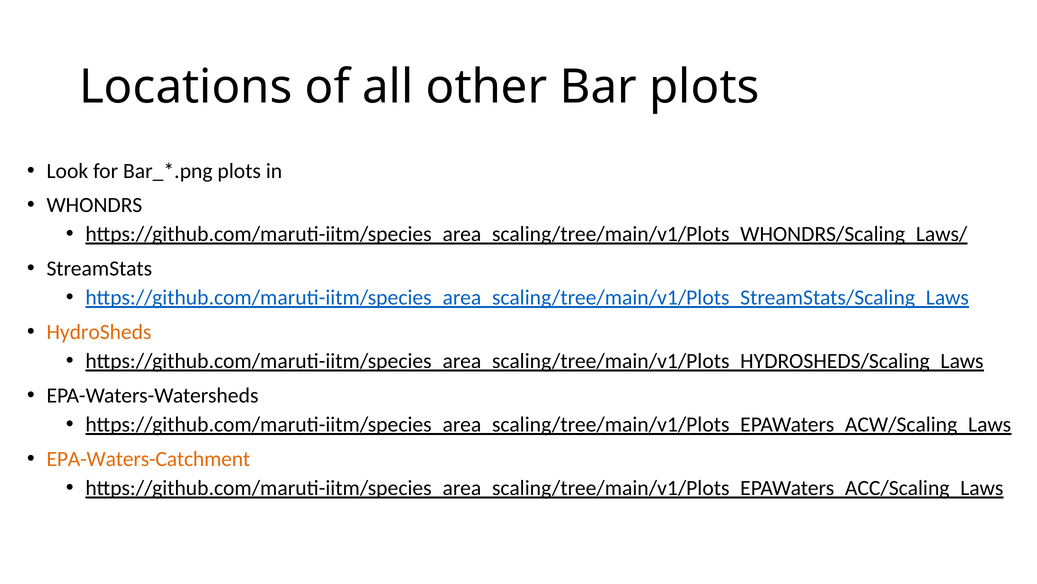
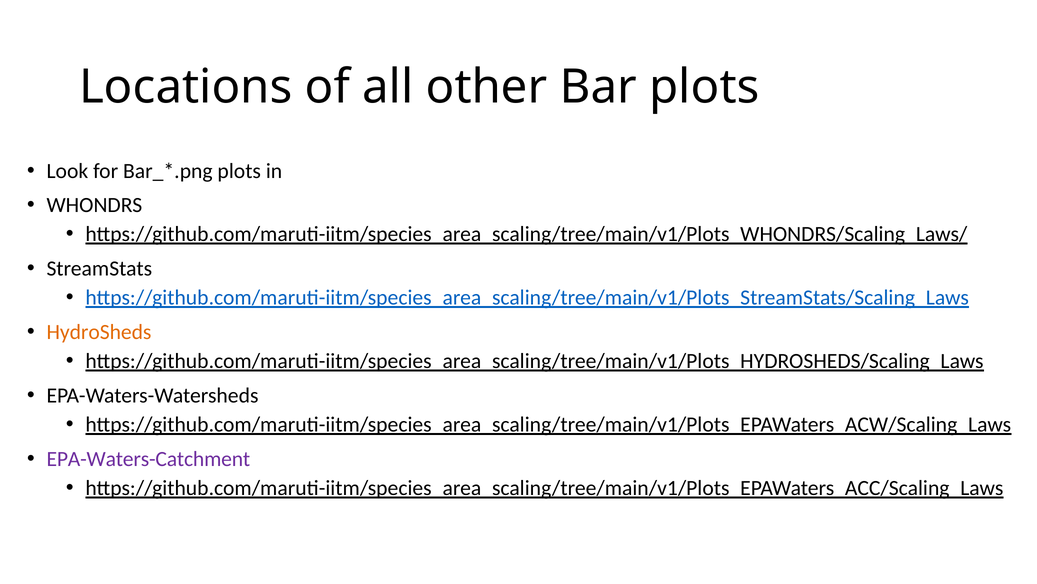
EPA-Waters-Catchment colour: orange -> purple
